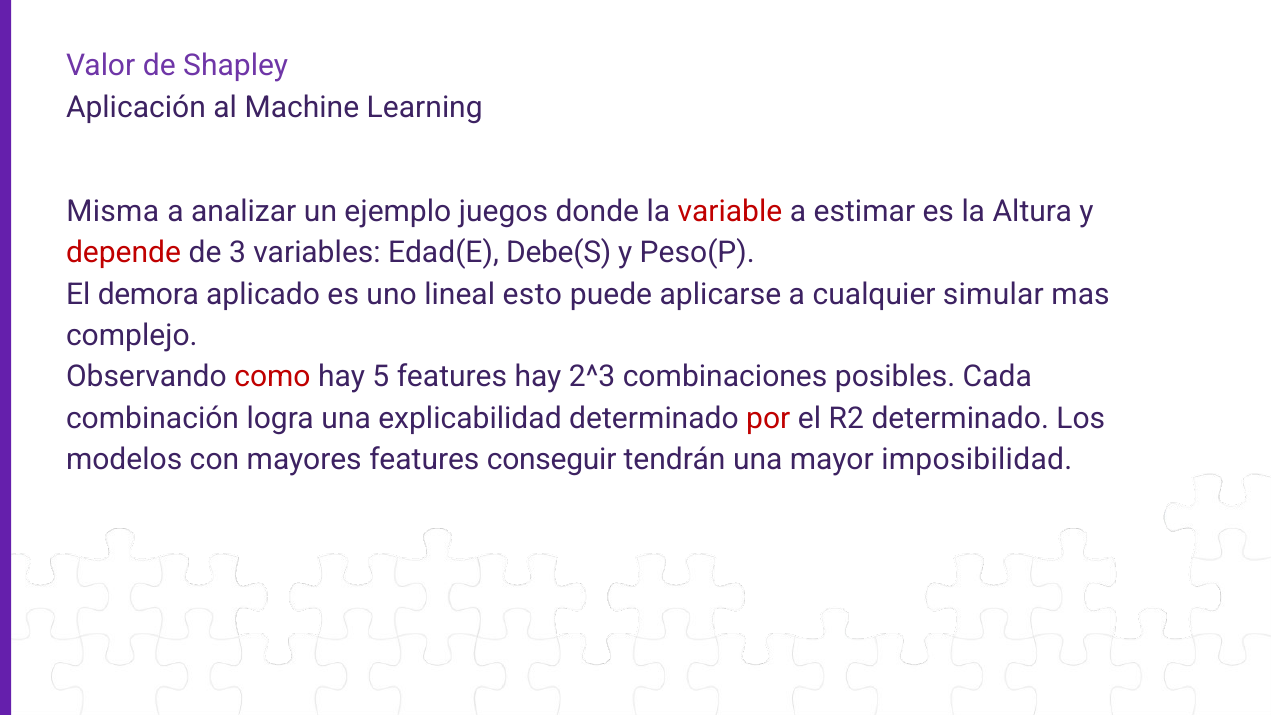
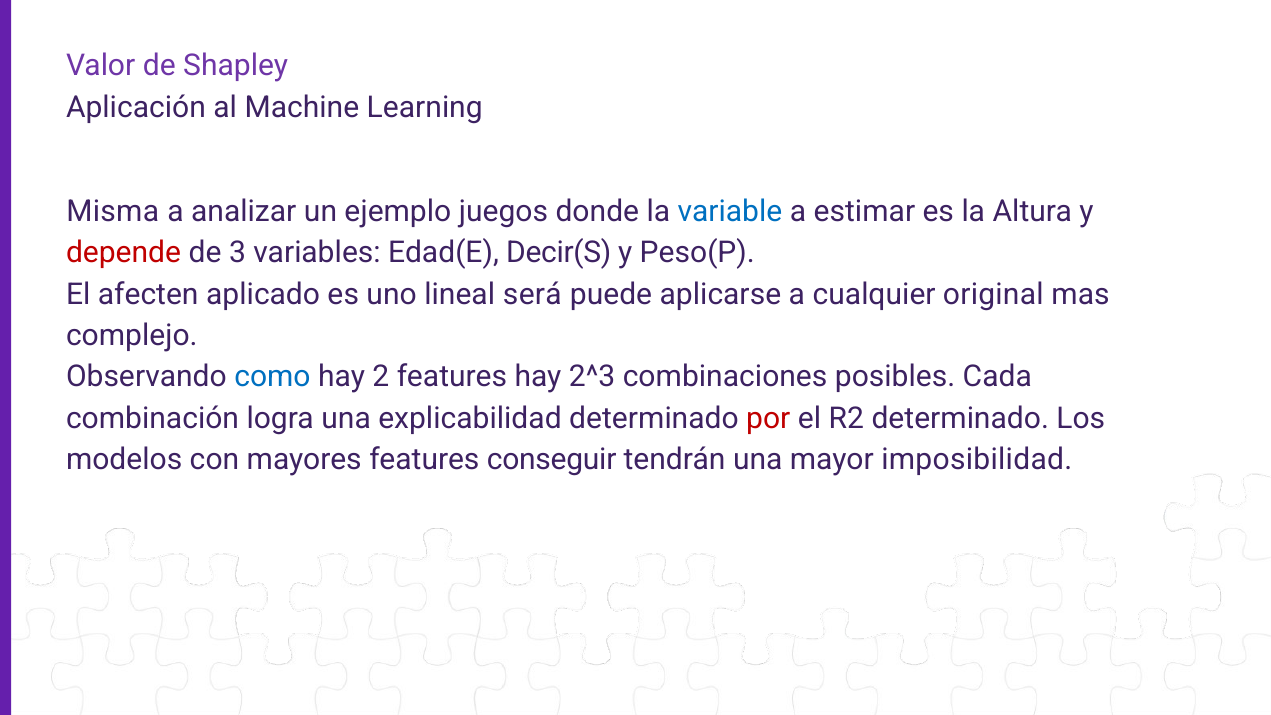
variable colour: red -> blue
Debe(S: Debe(S -> Decir(S
demora: demora -> afecten
esto: esto -> será
simular: simular -> original
como colour: red -> blue
hay 5: 5 -> 2
